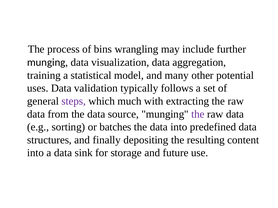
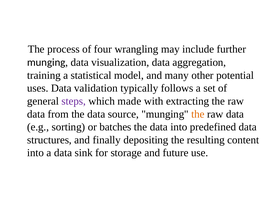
bins: bins -> four
much: much -> made
the at (198, 114) colour: purple -> orange
